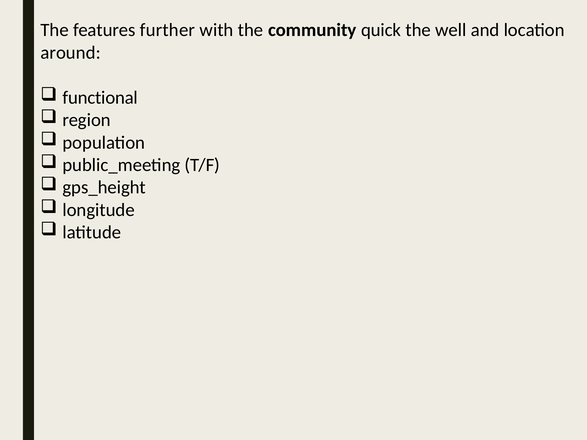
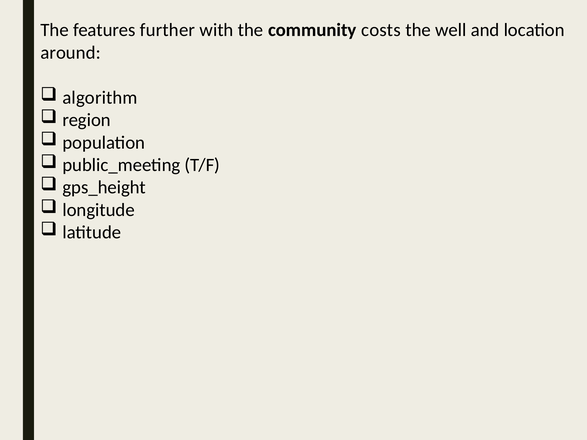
quick: quick -> costs
functional: functional -> algorithm
